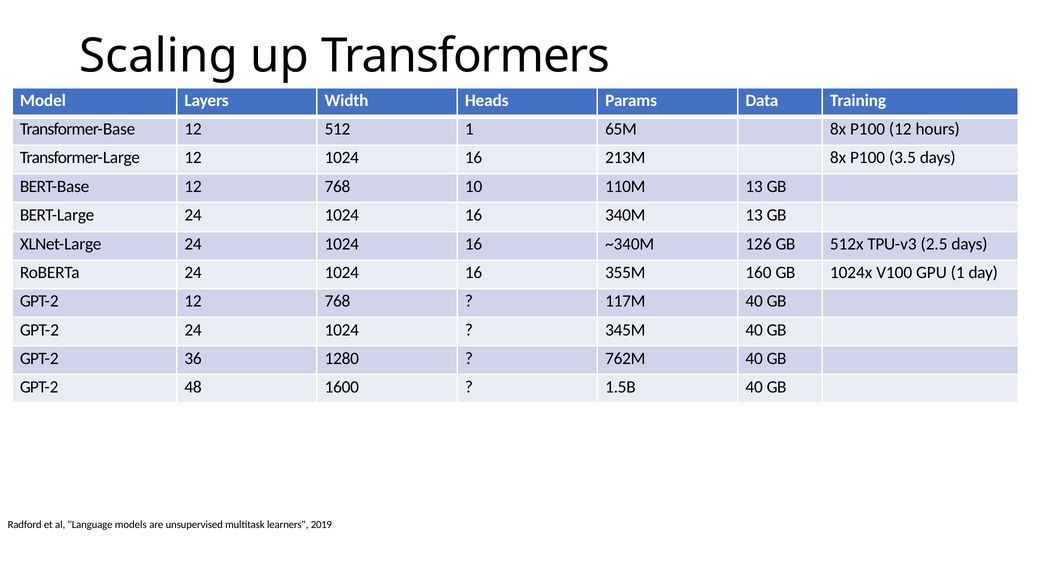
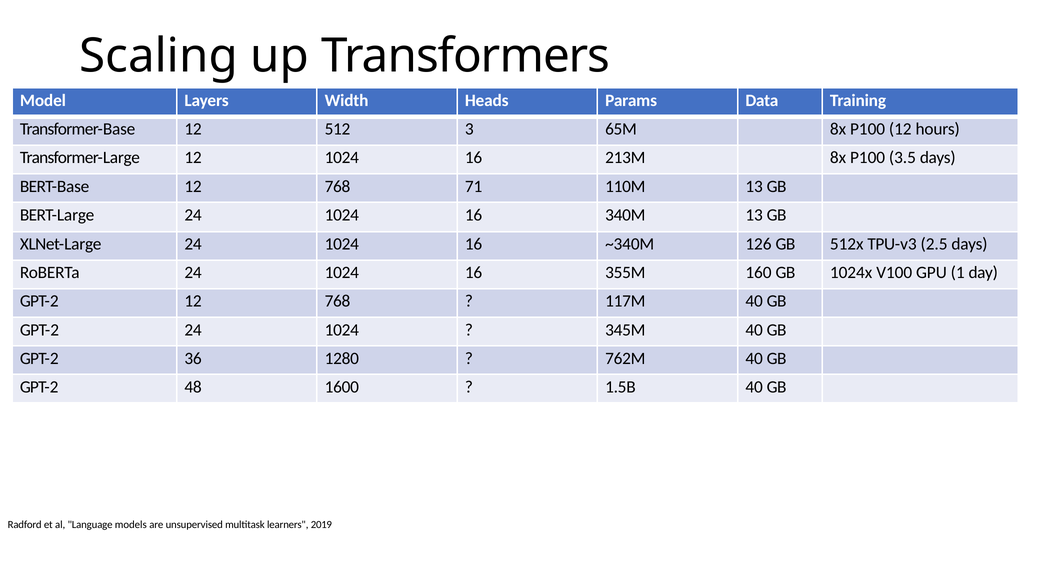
512 1: 1 -> 3
10: 10 -> 71
